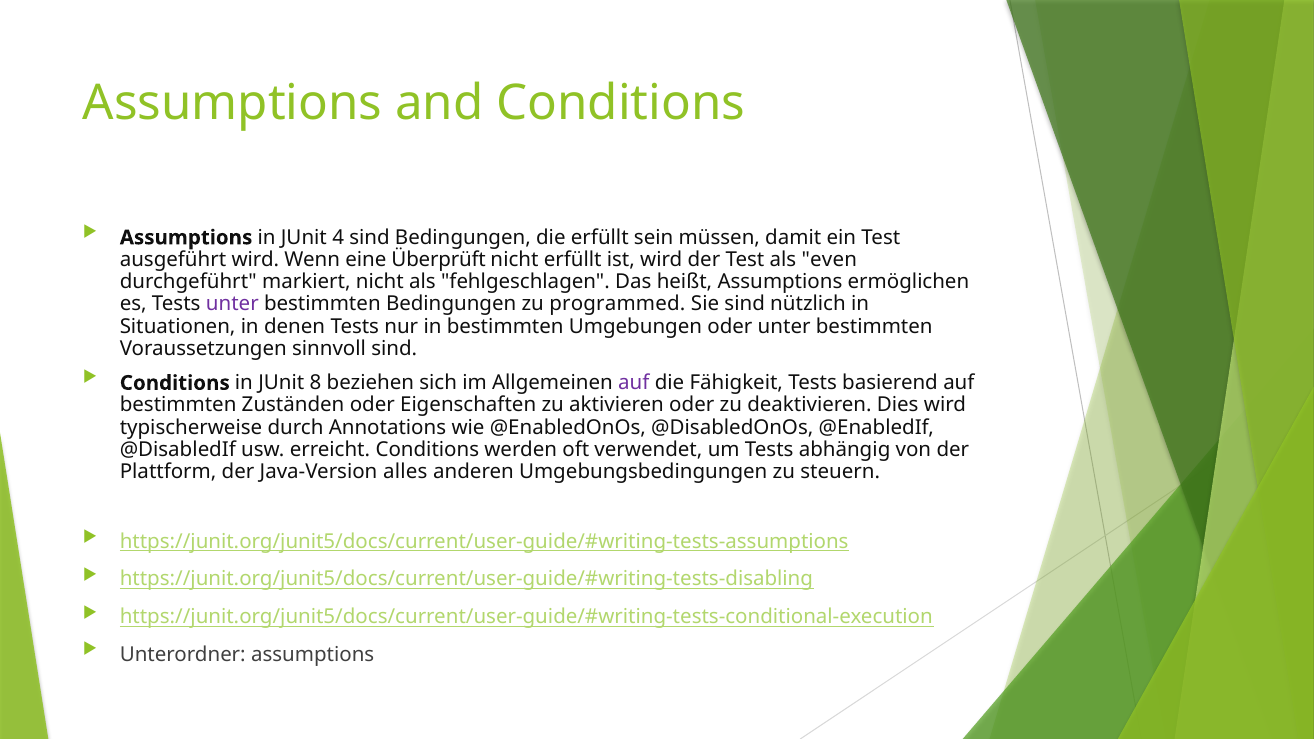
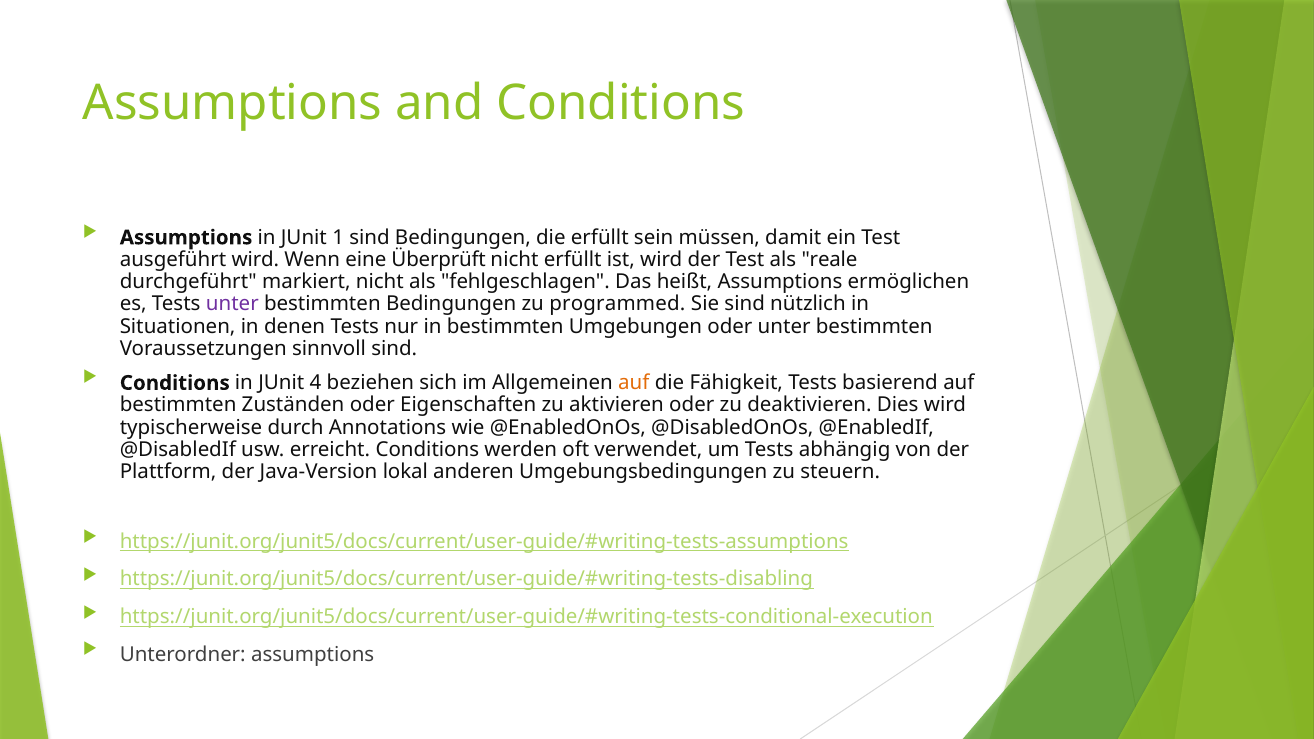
4: 4 -> 1
even: even -> reale
8: 8 -> 4
auf at (634, 383) colour: purple -> orange
alles: alles -> lokal
